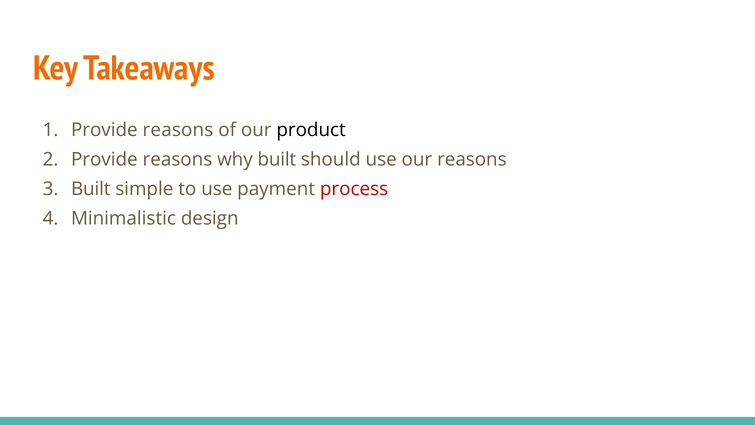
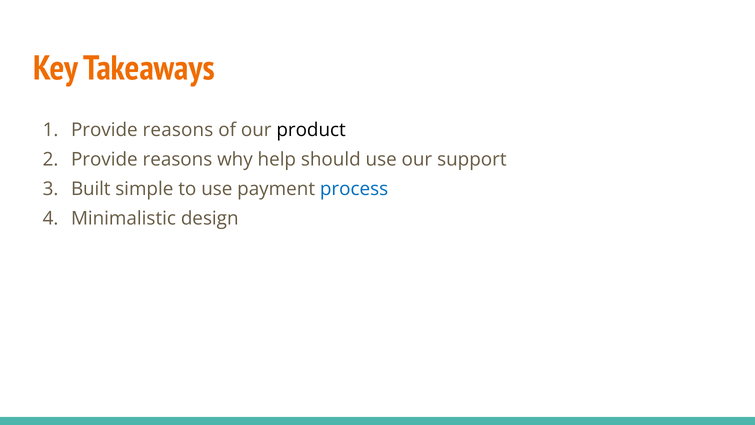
why built: built -> help
our reasons: reasons -> support
process colour: red -> blue
